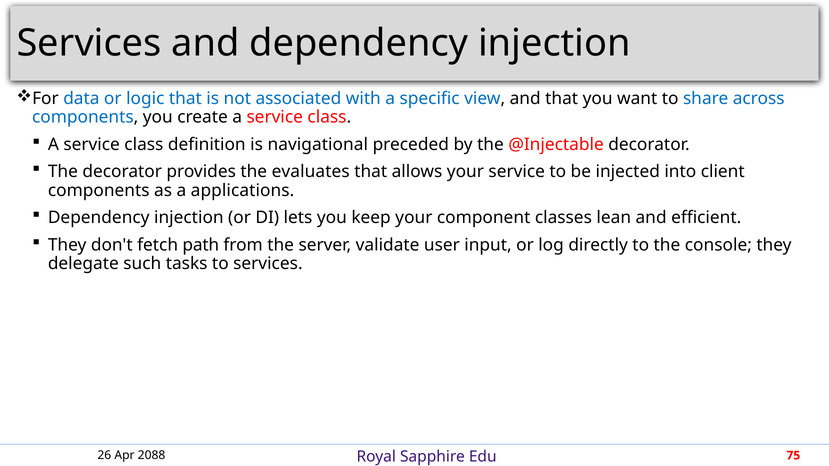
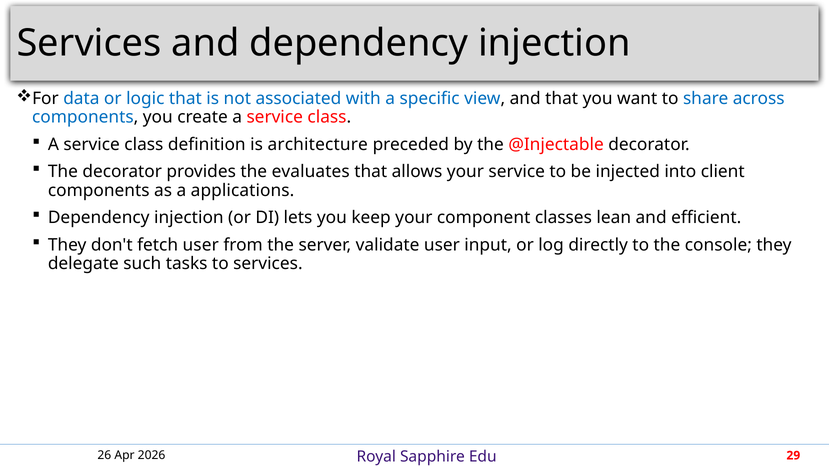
navigational: navigational -> architecture
fetch path: path -> user
2088: 2088 -> 2026
75: 75 -> 29
